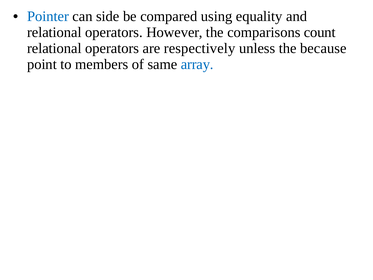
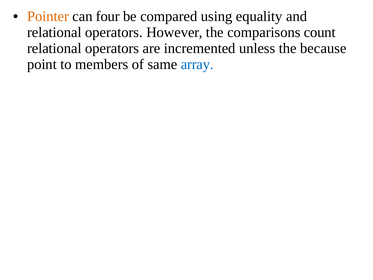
Pointer colour: blue -> orange
side: side -> four
respectively: respectively -> incremented
